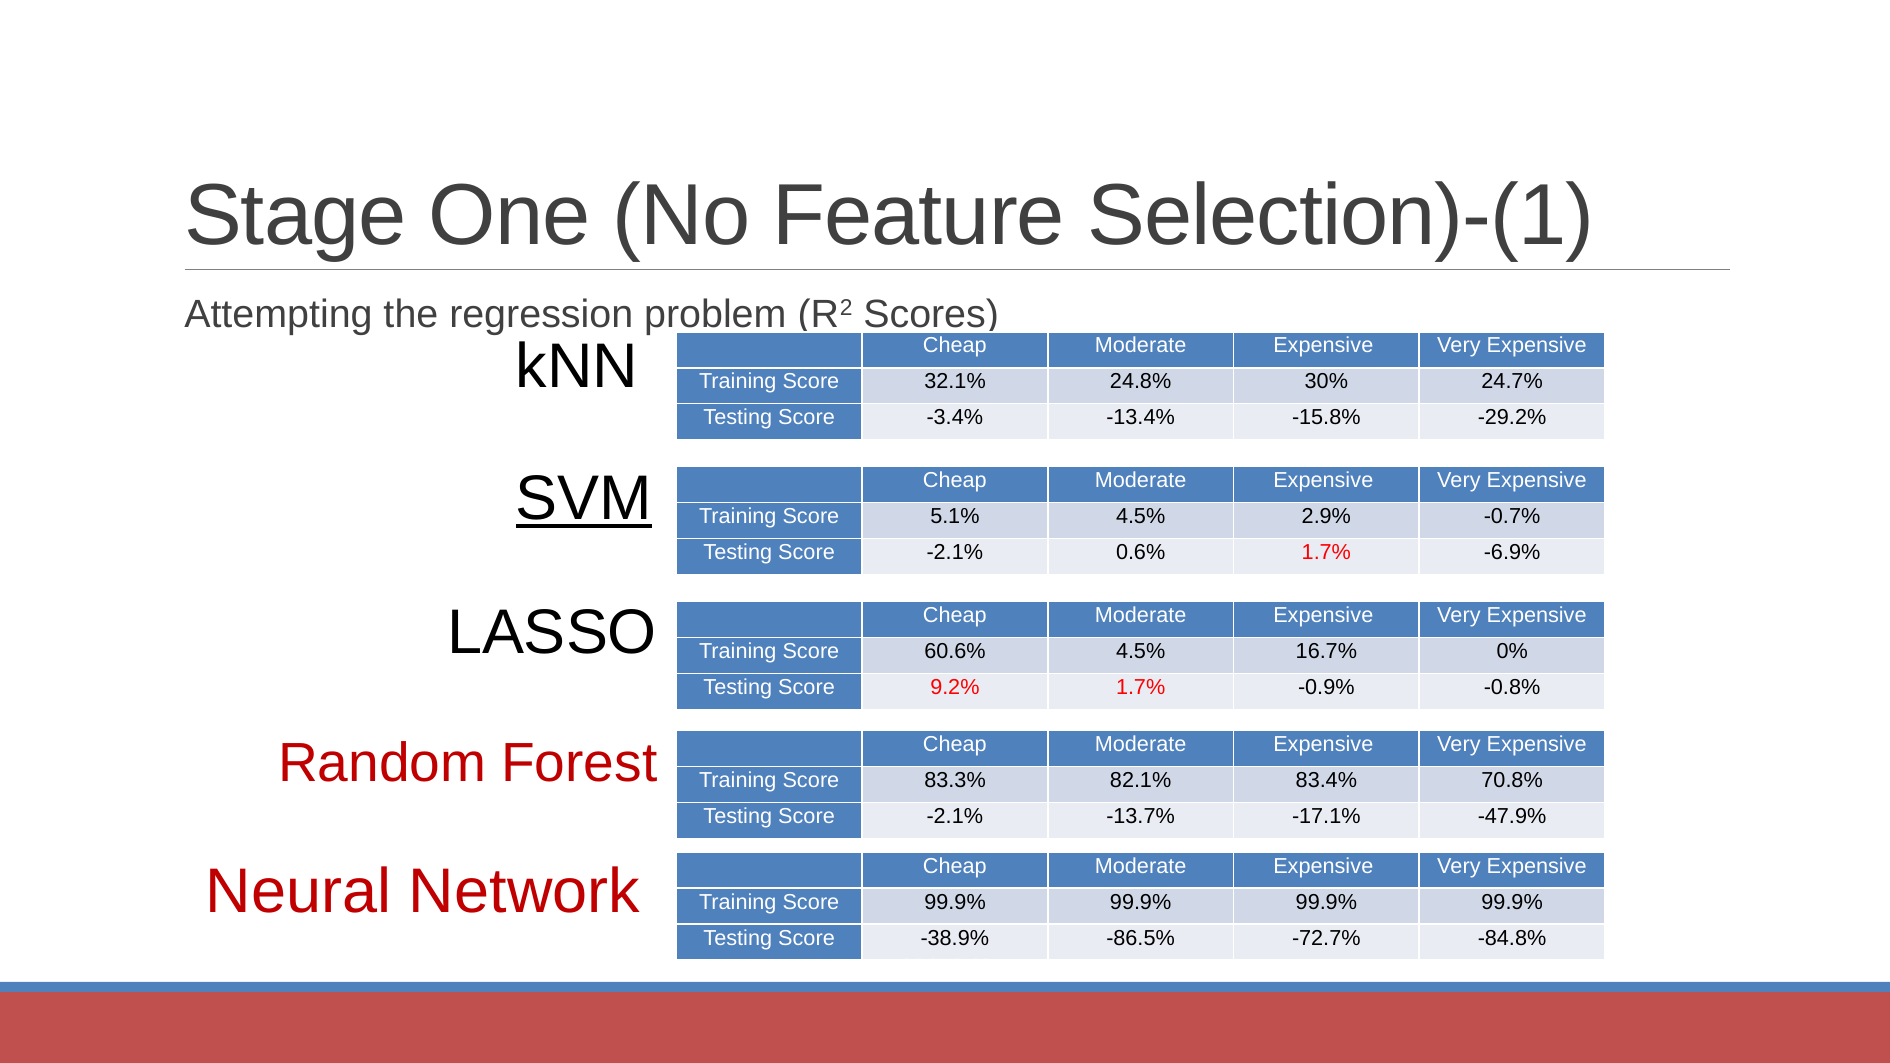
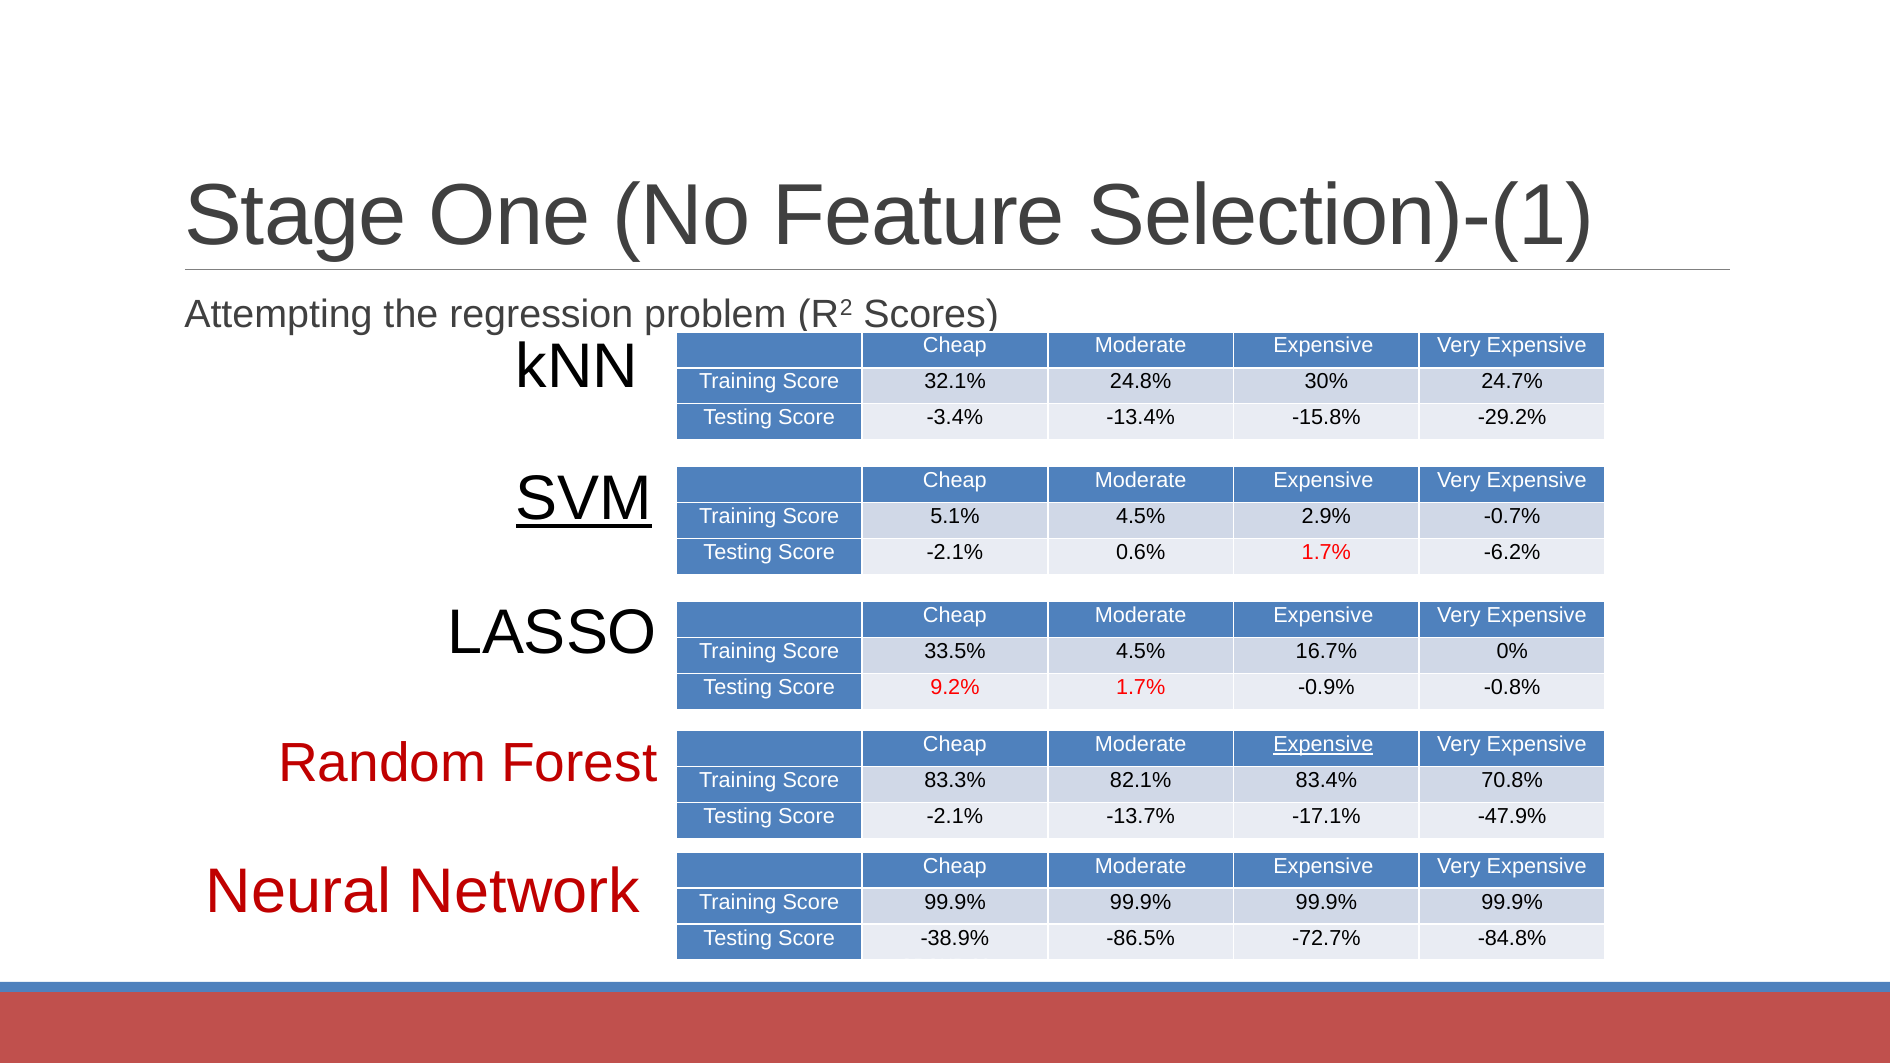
-6.9%: -6.9% -> -6.2%
60.6%: 60.6% -> 33.5%
Expensive at (1323, 745) underline: none -> present
